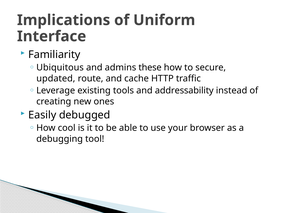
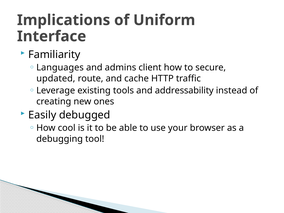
Ubiquitous: Ubiquitous -> Languages
these: these -> client
